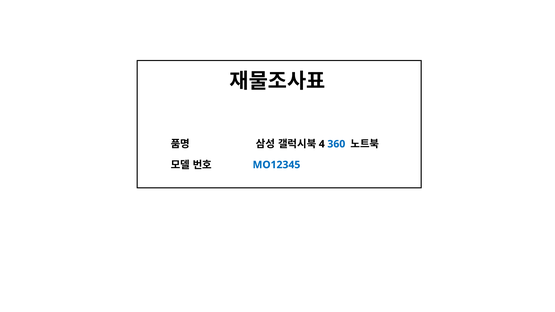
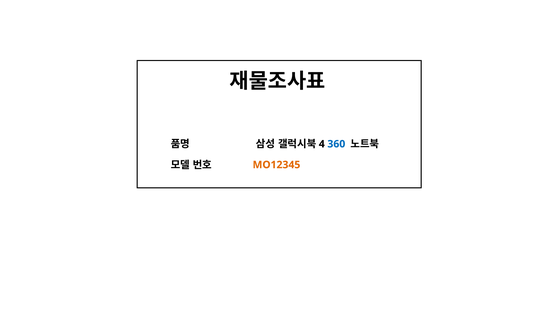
MO12345 colour: blue -> orange
